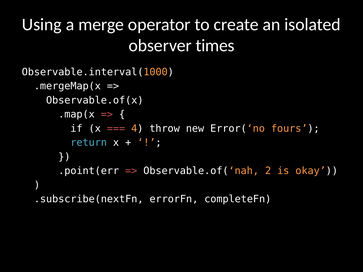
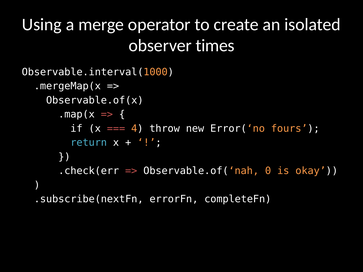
.point(err: .point(err -> .check(err
2: 2 -> 0
